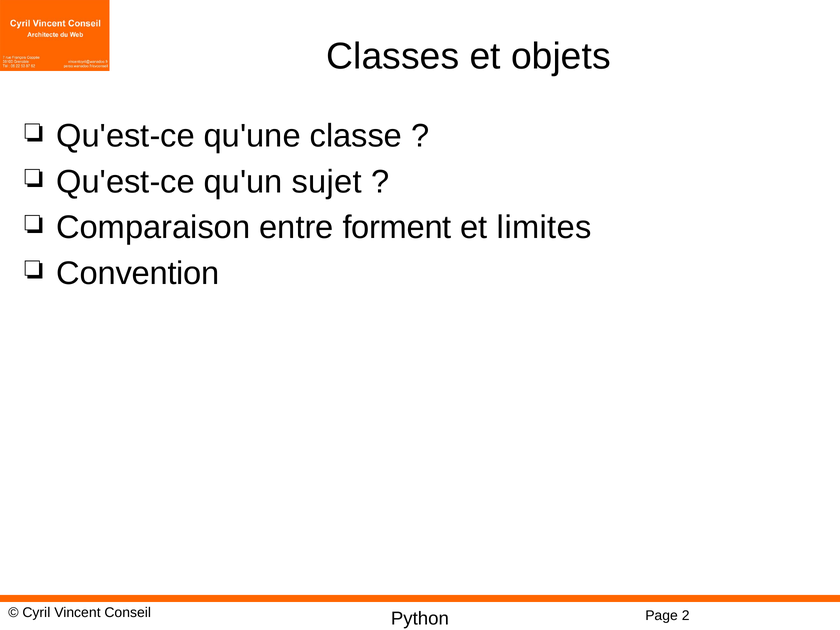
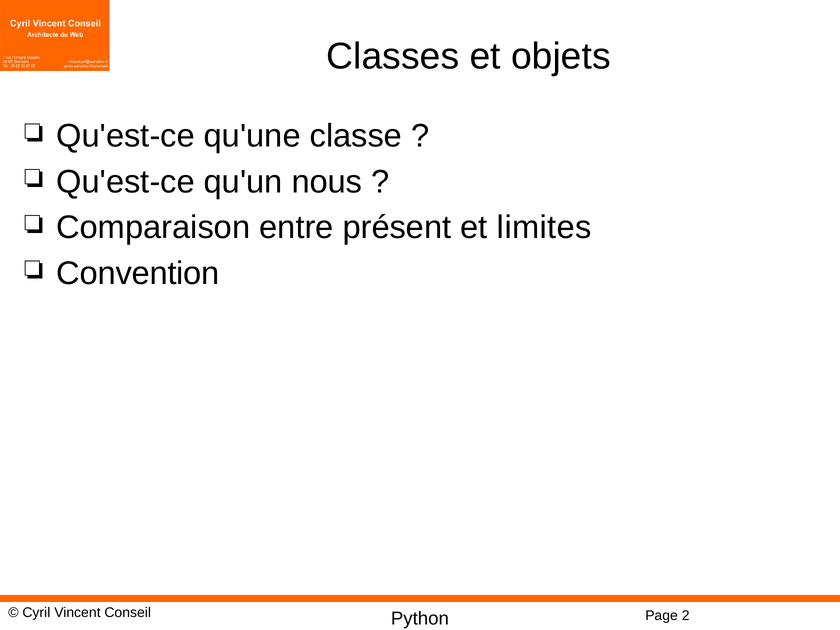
sujet: sujet -> nous
forment: forment -> présent
